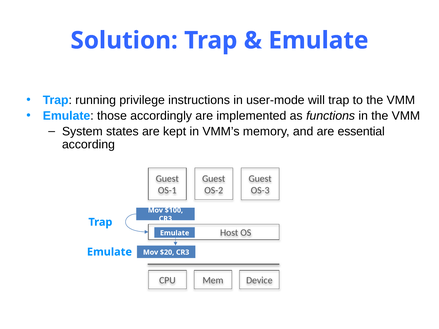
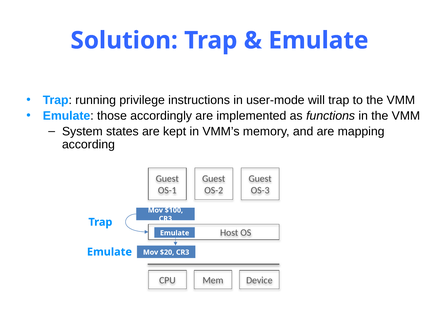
essential: essential -> mapping
